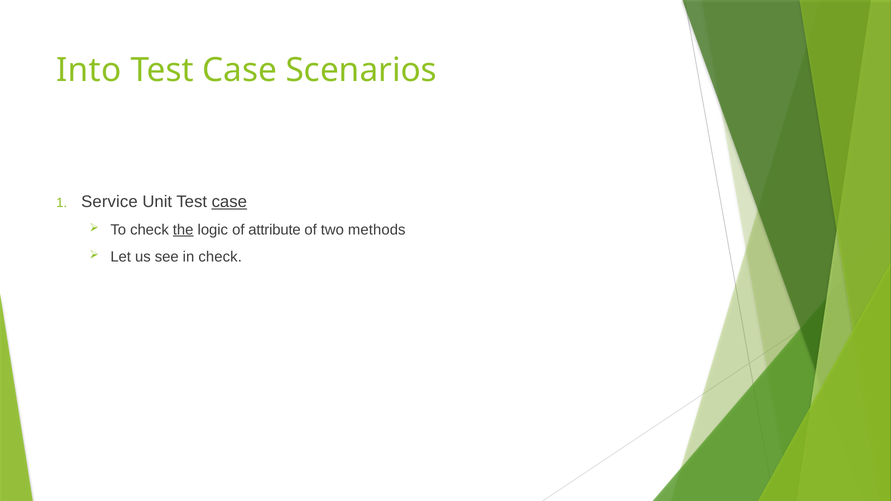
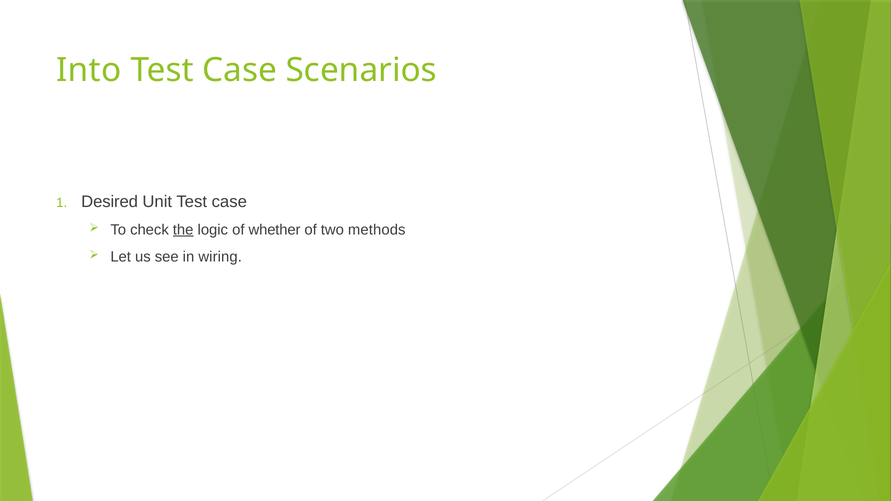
Service: Service -> Desired
case at (229, 202) underline: present -> none
attribute: attribute -> whether
in check: check -> wiring
